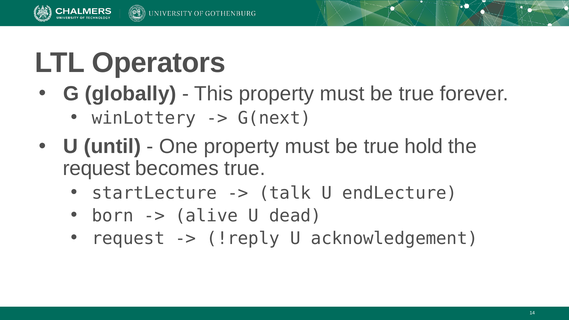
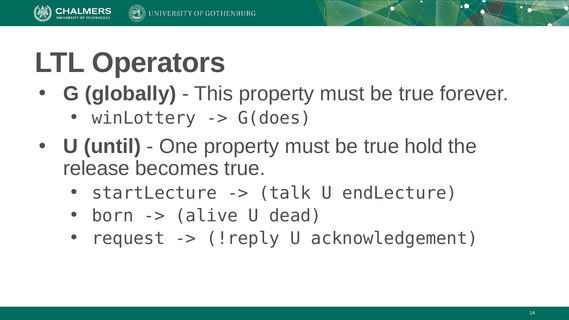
G(next: G(next -> G(does
request at (97, 169): request -> release
